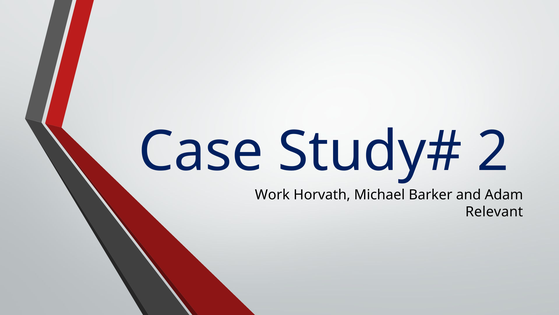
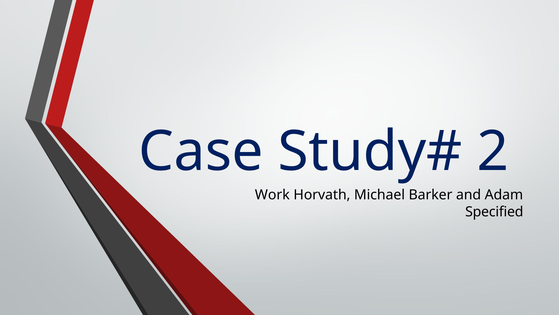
Relevant: Relevant -> Specified
